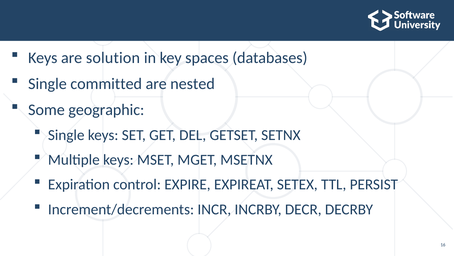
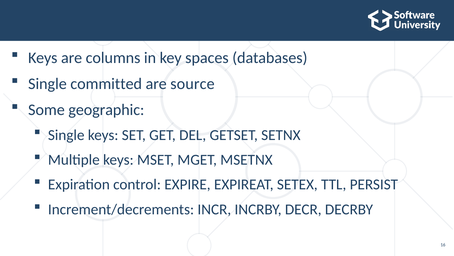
solution: solution -> columns
nested: nested -> source
